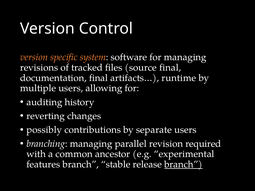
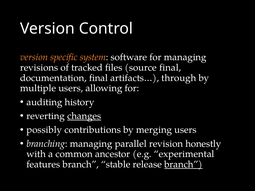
runtime: runtime -> through
changes underline: none -> present
separate: separate -> merging
required: required -> honestly
